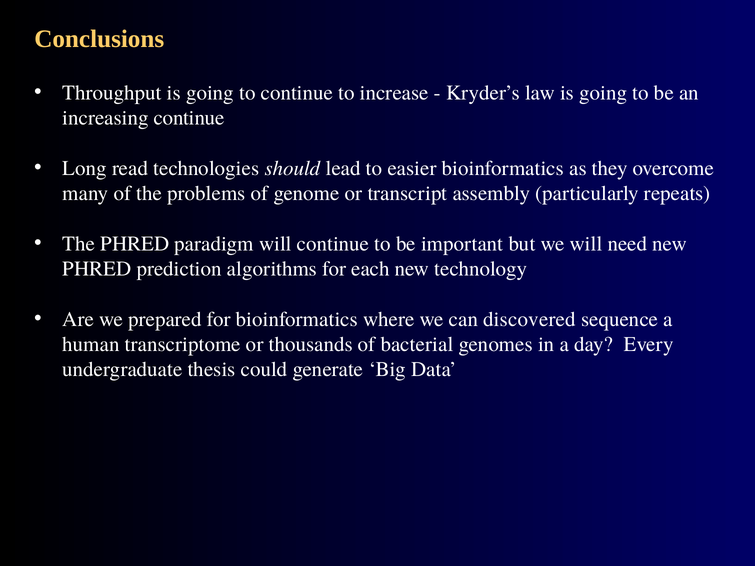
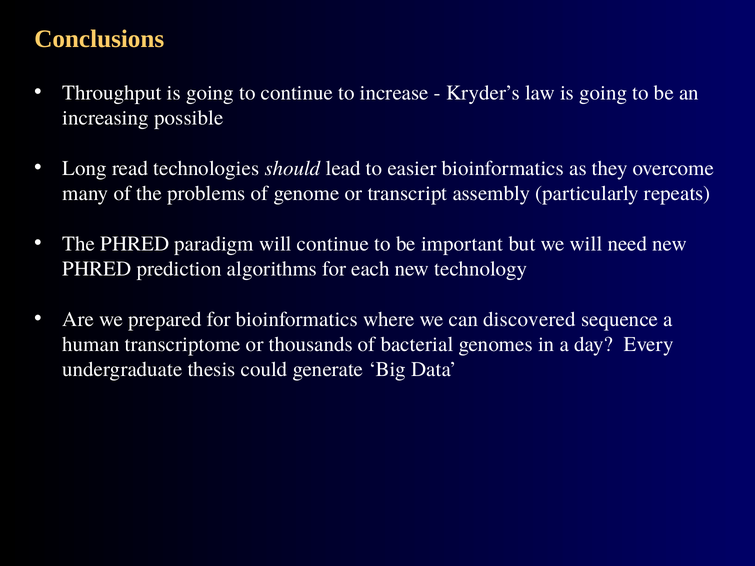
increasing continue: continue -> possible
